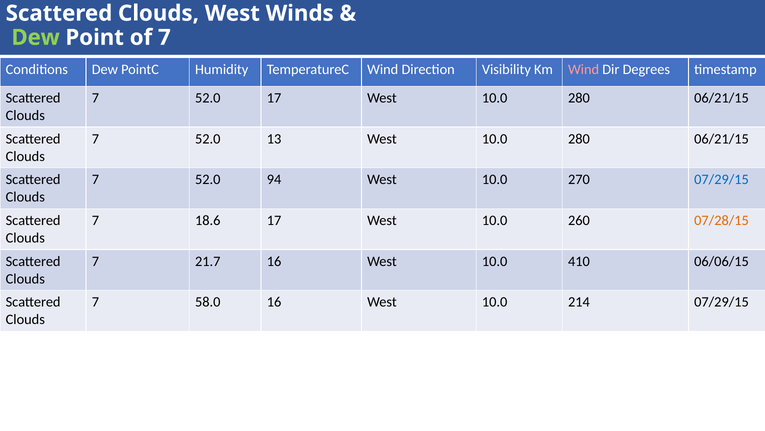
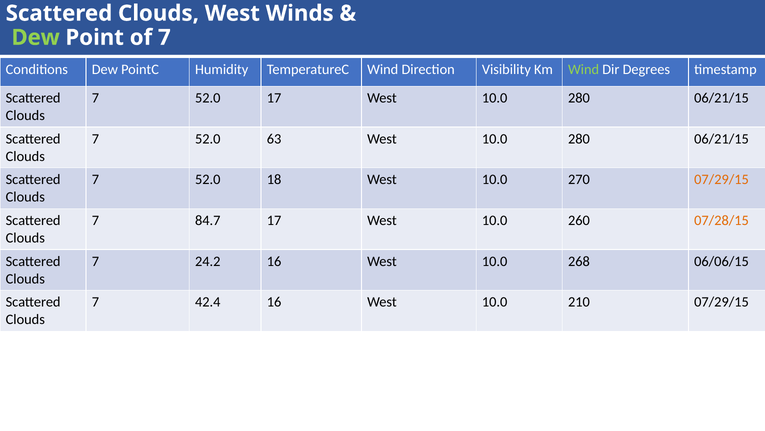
Wind at (584, 69) colour: pink -> light green
13: 13 -> 63
94: 94 -> 18
07/29/15 at (722, 179) colour: blue -> orange
18.6: 18.6 -> 84.7
21.7: 21.7 -> 24.2
410: 410 -> 268
58.0: 58.0 -> 42.4
214: 214 -> 210
